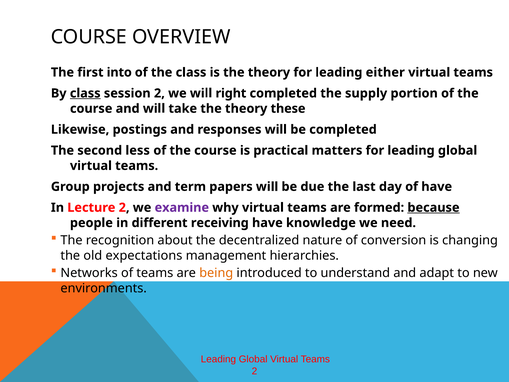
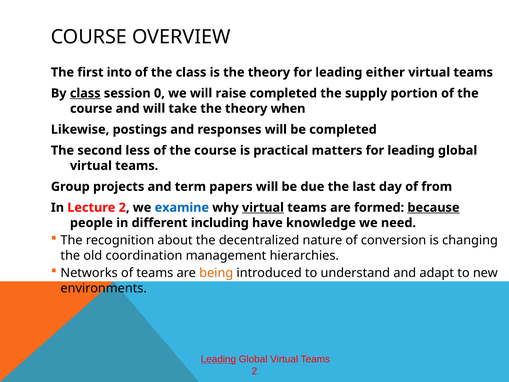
session 2: 2 -> 0
right: right -> raise
these: these -> when
of have: have -> from
examine colour: purple -> blue
virtual at (263, 207) underline: none -> present
receiving: receiving -> including
expectations: expectations -> coordination
Leading at (218, 359) underline: none -> present
